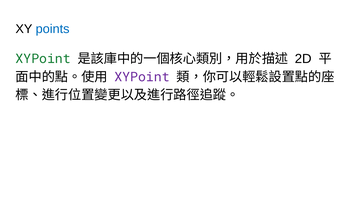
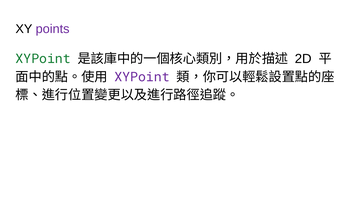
points colour: blue -> purple
